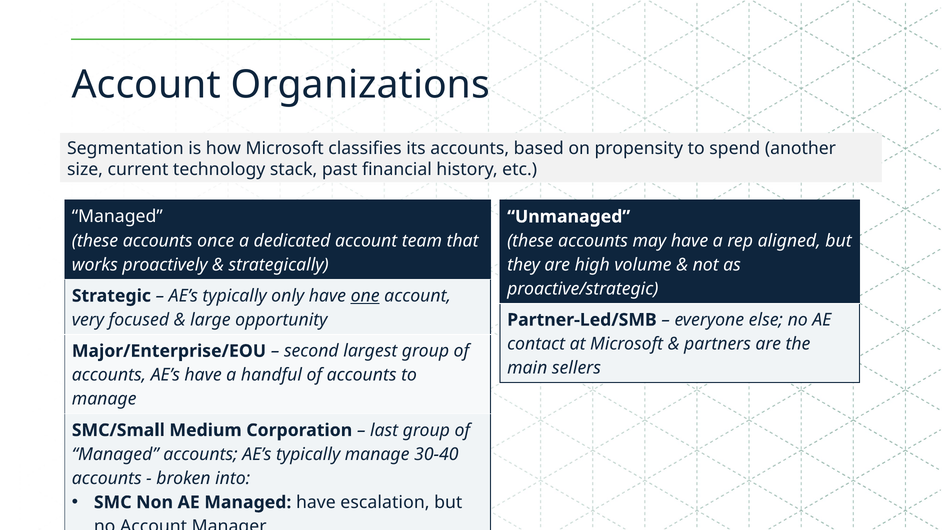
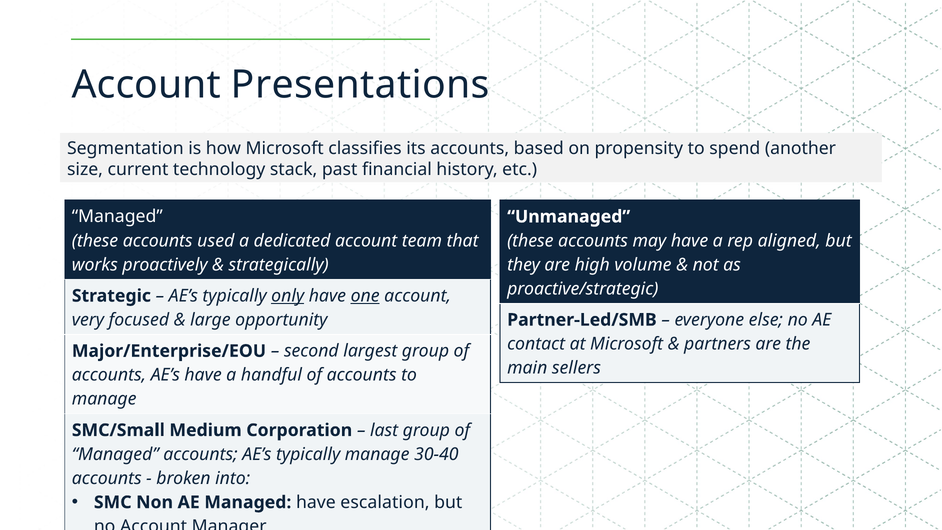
Organizations: Organizations -> Presentations
once: once -> used
only underline: none -> present
